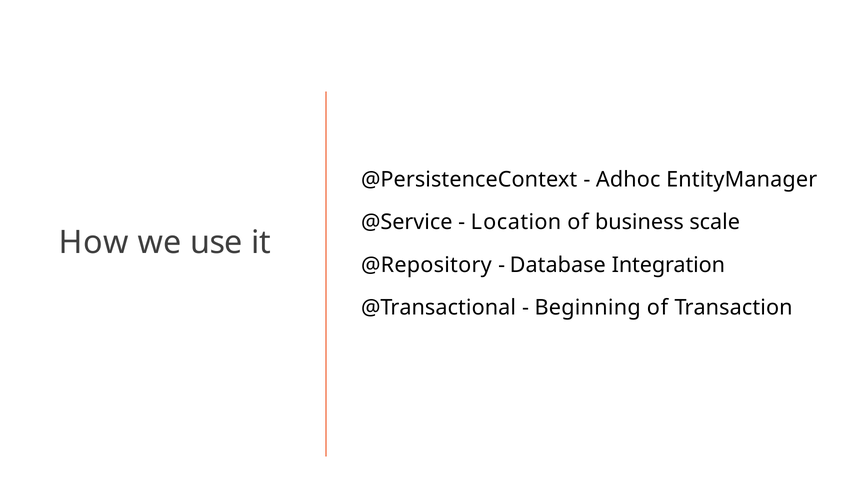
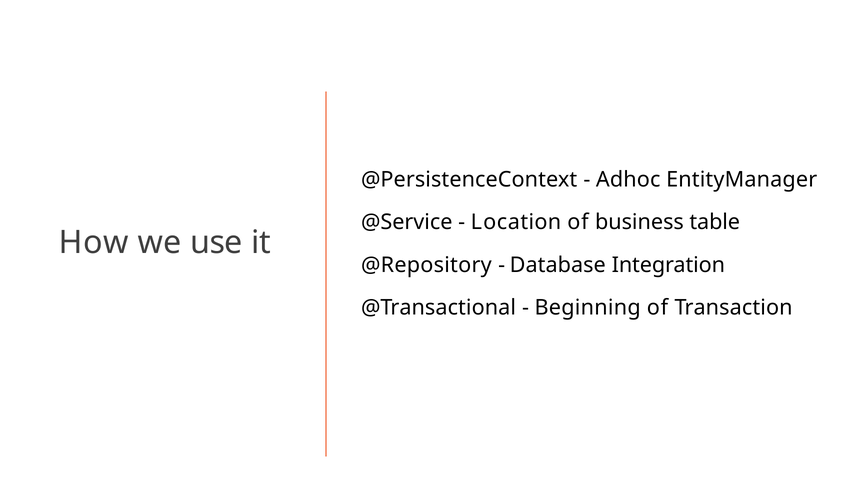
scale: scale -> table
